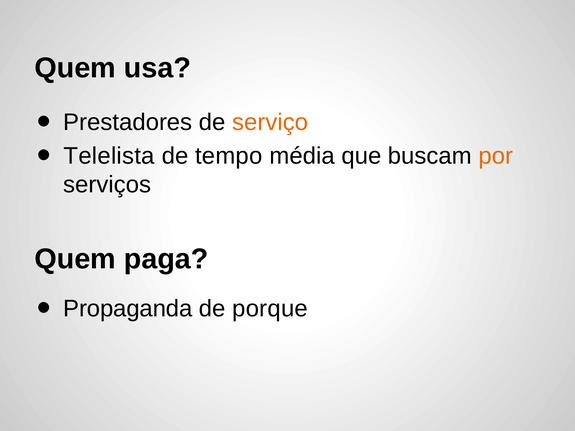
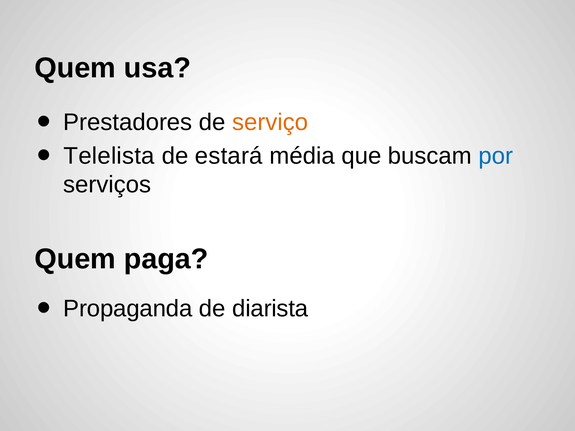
tempo: tempo -> estará
por colour: orange -> blue
porque: porque -> diarista
